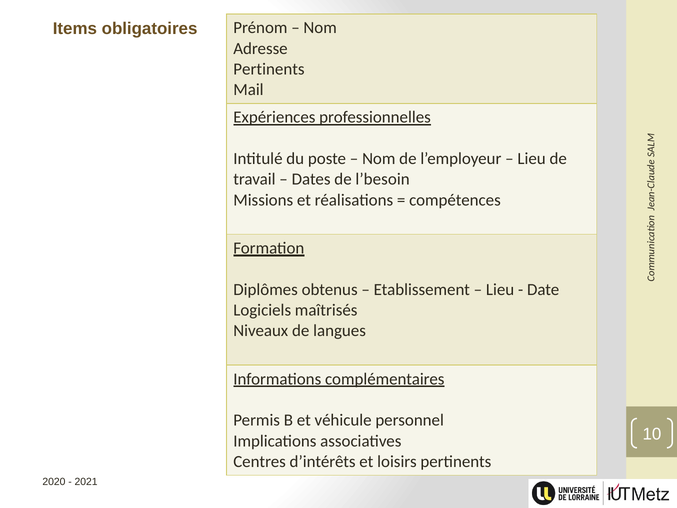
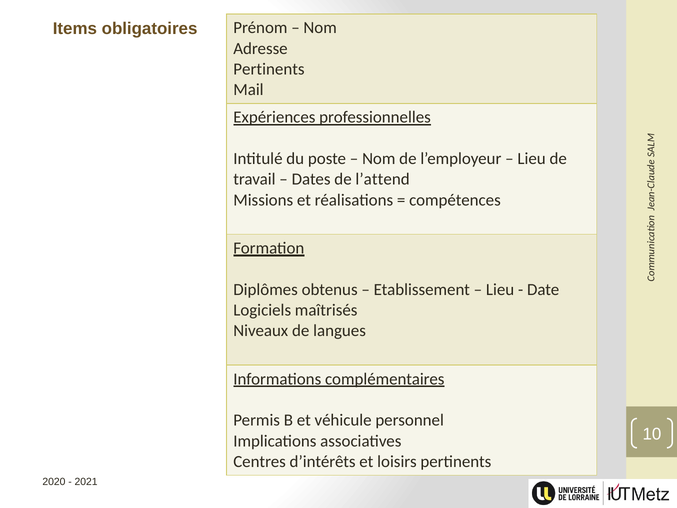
l’besoin: l’besoin -> l’attend
